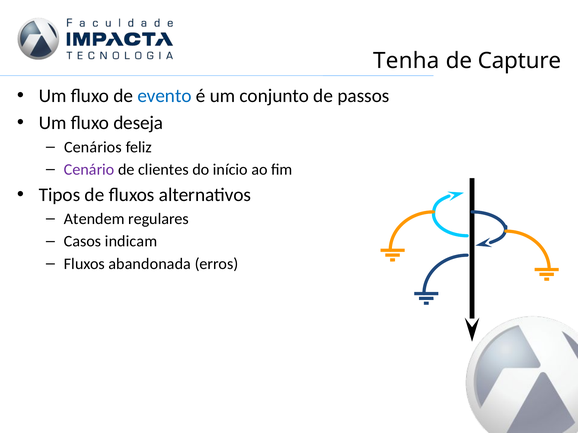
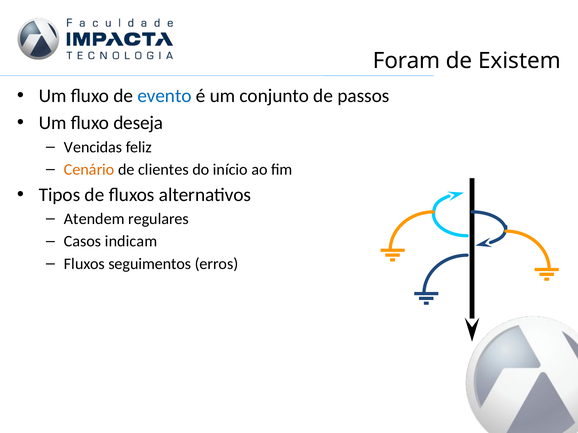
Tenha: Tenha -> Foram
Capture: Capture -> Existem
Cenários: Cenários -> Vencidas
Cenário colour: purple -> orange
abandonada: abandonada -> seguimentos
